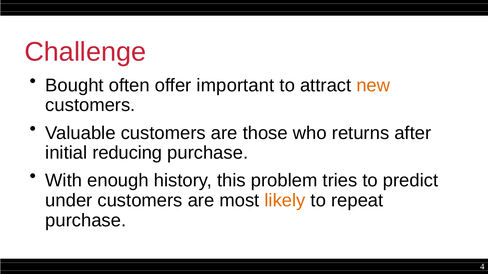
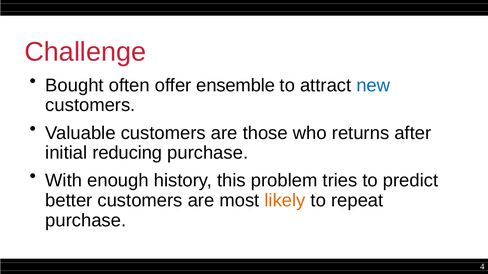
important: important -> ensemble
new colour: orange -> blue
under: under -> better
